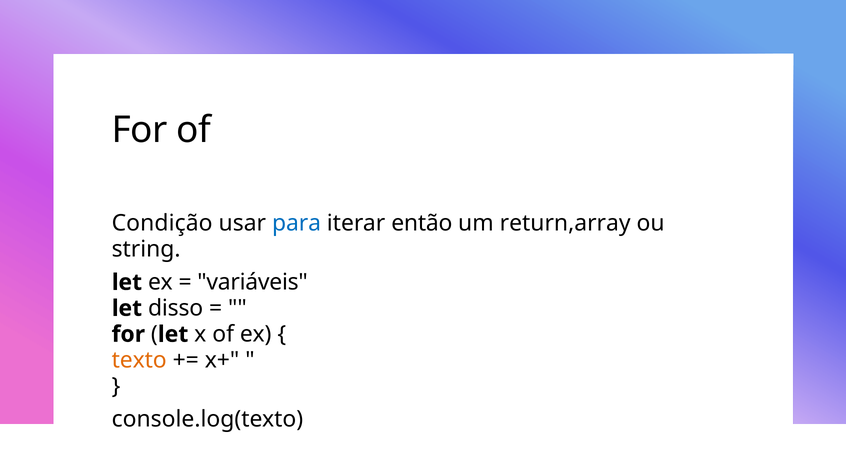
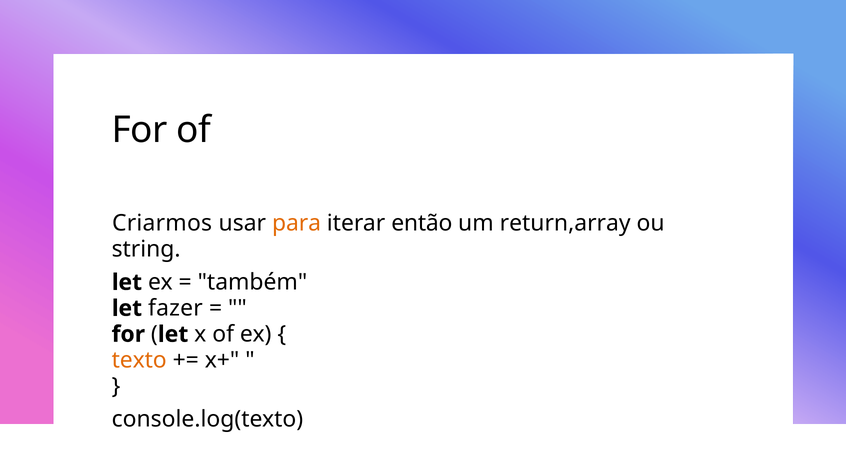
Condição: Condição -> Criarmos
para colour: blue -> orange
variáveis: variáveis -> também
disso: disso -> fazer
